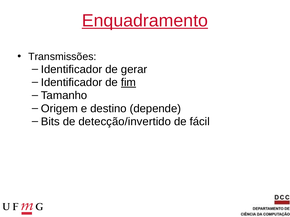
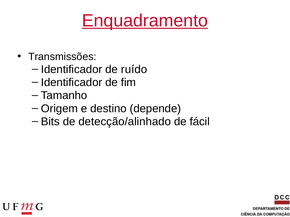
gerar: gerar -> ruído
fim underline: present -> none
detecção/invertido: detecção/invertido -> detecção/alinhado
